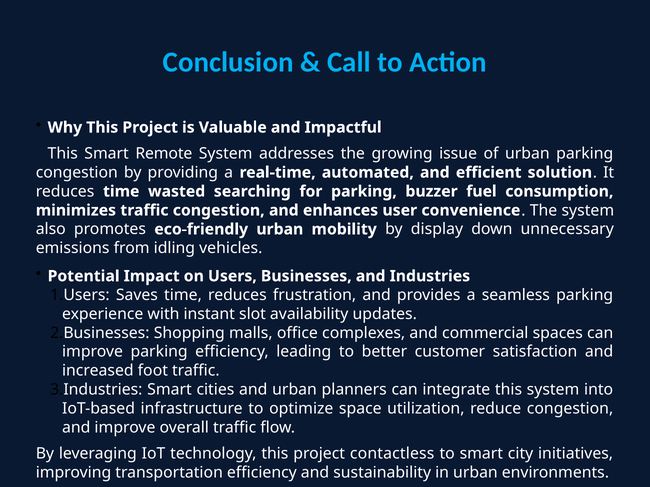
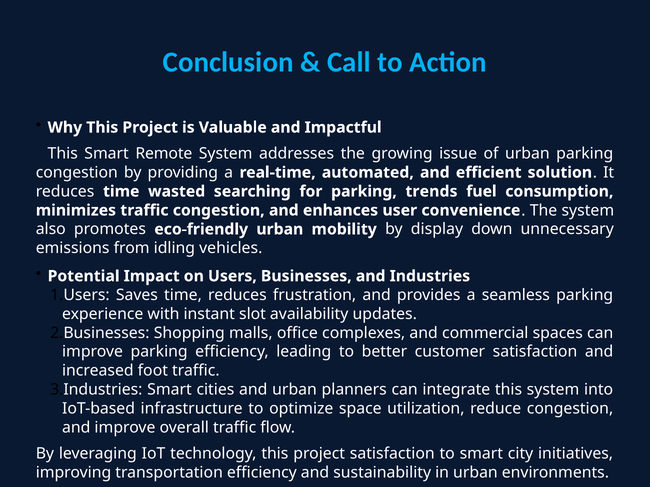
buzzer: buzzer -> trends
project contactless: contactless -> satisfaction
